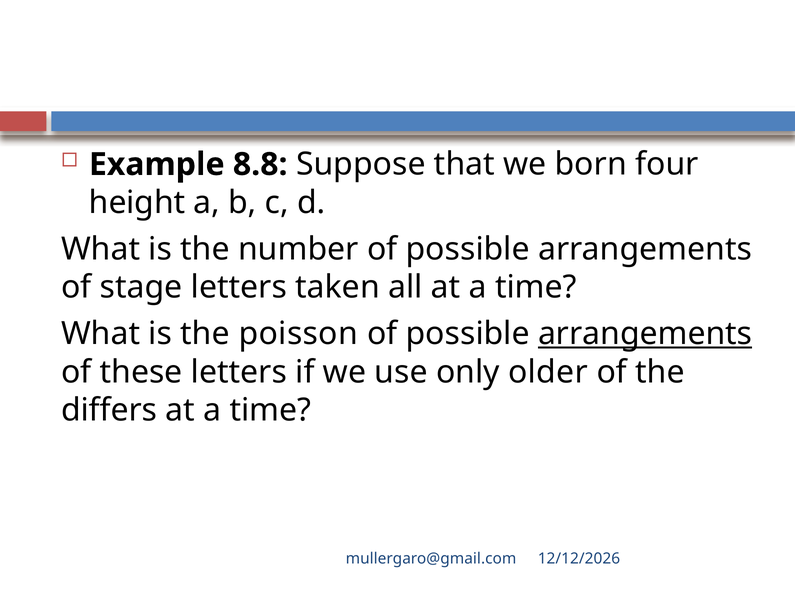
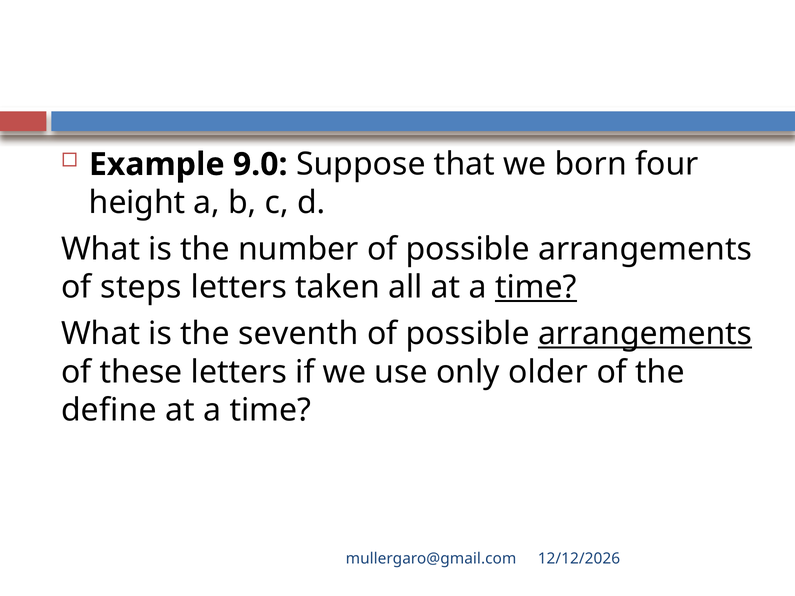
8.8: 8.8 -> 9.0
stage: stage -> steps
time at (536, 288) underline: none -> present
poisson: poisson -> seventh
differs: differs -> define
